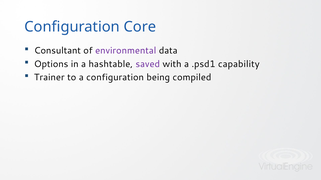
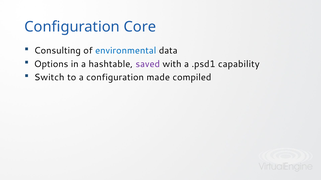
Consultant: Consultant -> Consulting
environmental colour: purple -> blue
Trainer: Trainer -> Switch
being: being -> made
